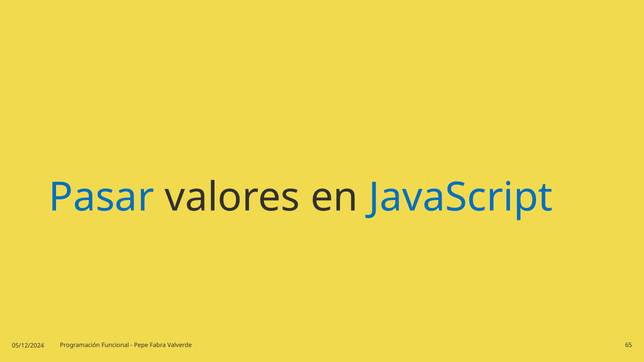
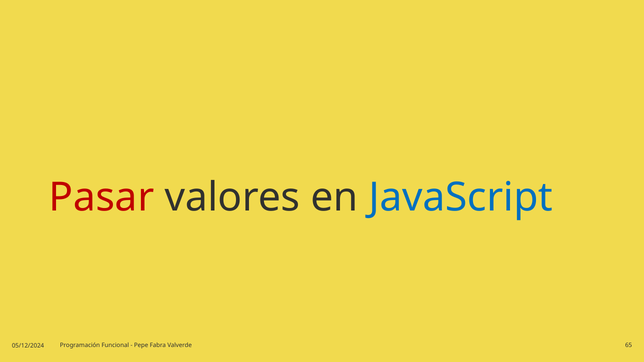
Pasar colour: blue -> red
